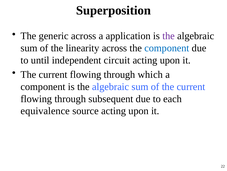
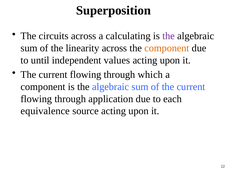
generic: generic -> circuits
application: application -> calculating
component at (167, 48) colour: blue -> orange
circuit: circuit -> values
subsequent: subsequent -> application
